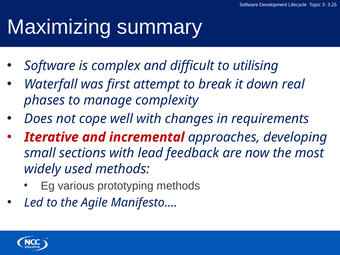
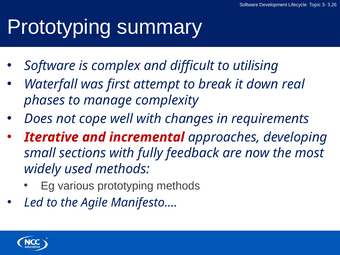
Maximizing at (59, 27): Maximizing -> Prototyping
lead: lead -> fully
